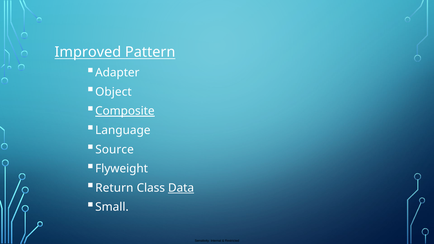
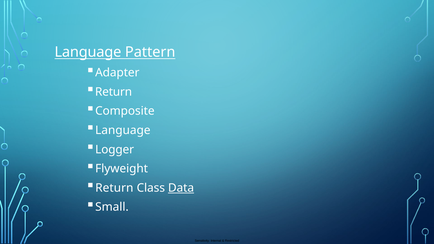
Improved at (88, 52): Improved -> Language
Object at (113, 92): Object -> Return
Composite underline: present -> none
Source: Source -> Logger
